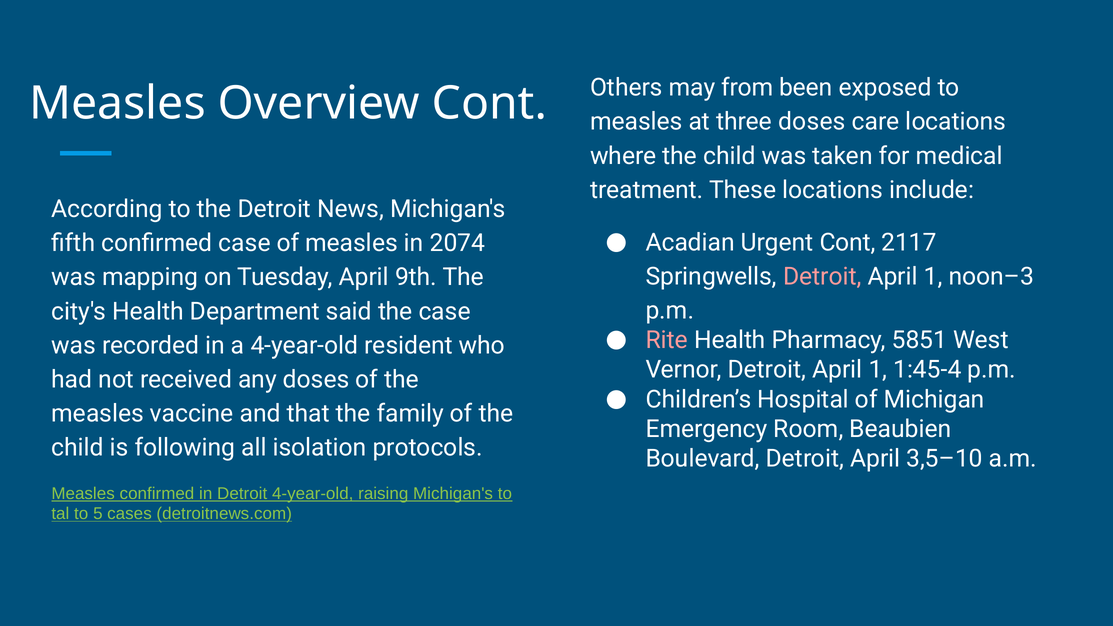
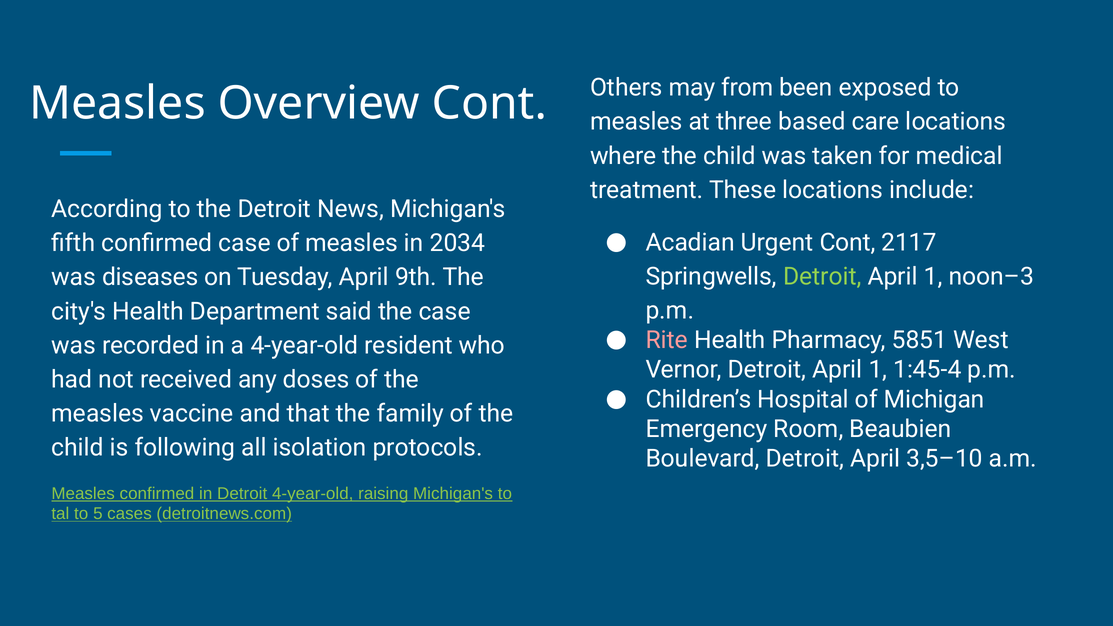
three doses: doses -> based
2074: 2074 -> 2034
Detroit at (822, 277) colour: pink -> light green
mapping: mapping -> diseases
